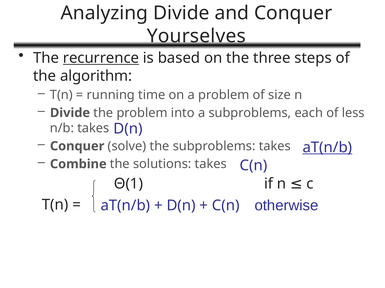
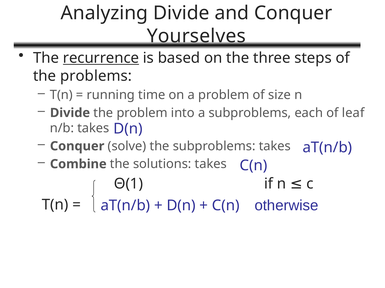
algorithm: algorithm -> problems
less: less -> leaf
aT(n/b at (327, 148) underline: present -> none
